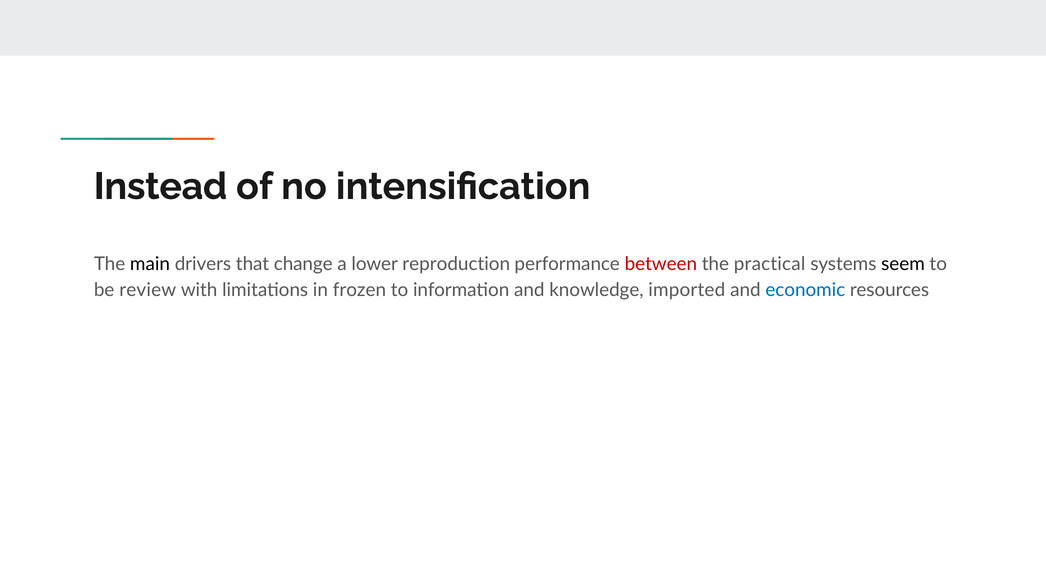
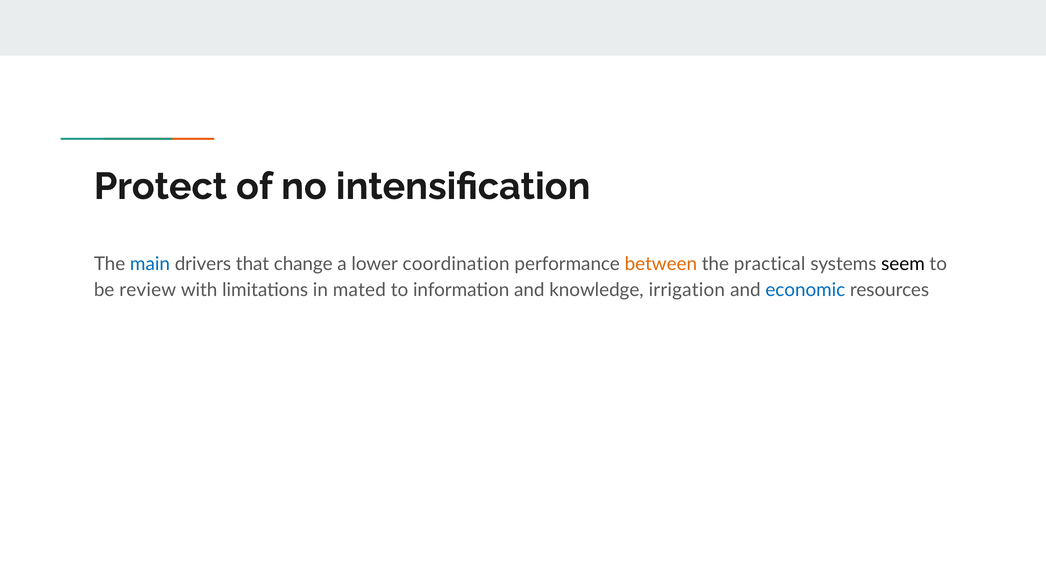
Instead: Instead -> Protect
main colour: black -> blue
reproduction: reproduction -> coordination
between colour: red -> orange
frozen: frozen -> mated
imported: imported -> irrigation
